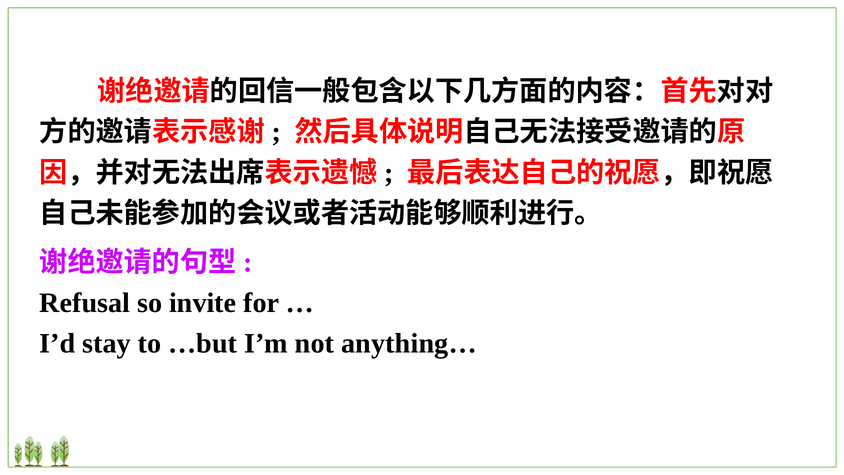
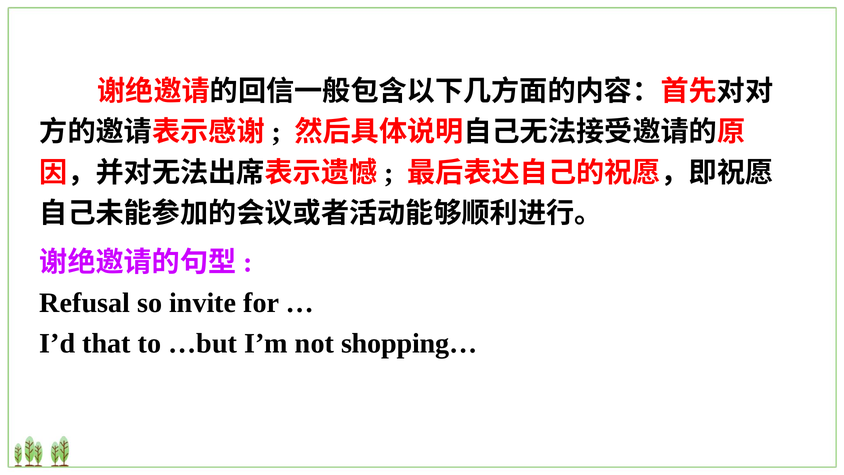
stay: stay -> that
anything…: anything… -> shopping…
